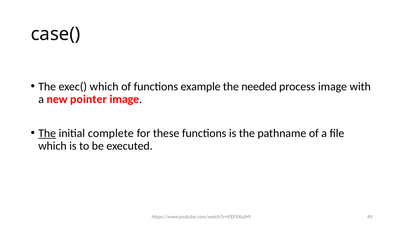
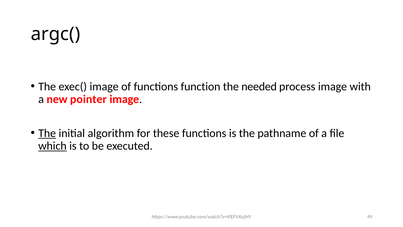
case(: case( -> argc(
exec( which: which -> image
example: example -> function
complete: complete -> algorithm
which at (52, 146) underline: none -> present
